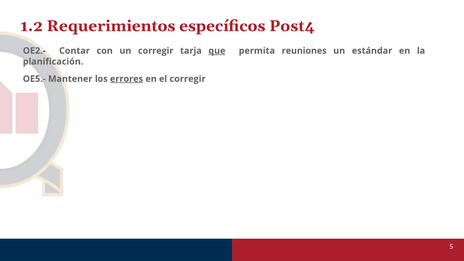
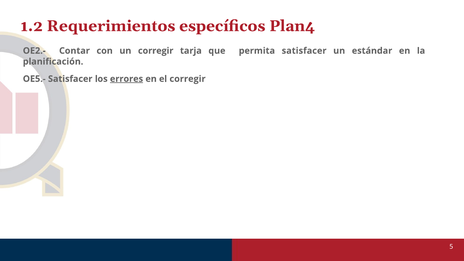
Post4: Post4 -> Plan4
que underline: present -> none
permita reuniones: reuniones -> satisfacer
OE5.- Mantener: Mantener -> Satisfacer
